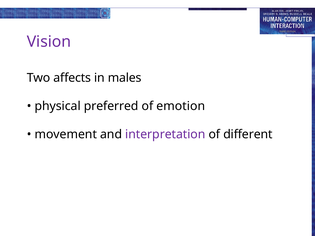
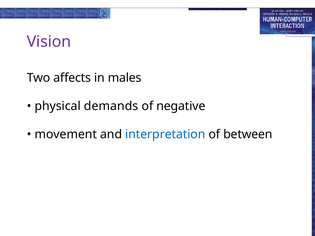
preferred: preferred -> demands
emotion: emotion -> negative
interpretation colour: purple -> blue
different: different -> between
